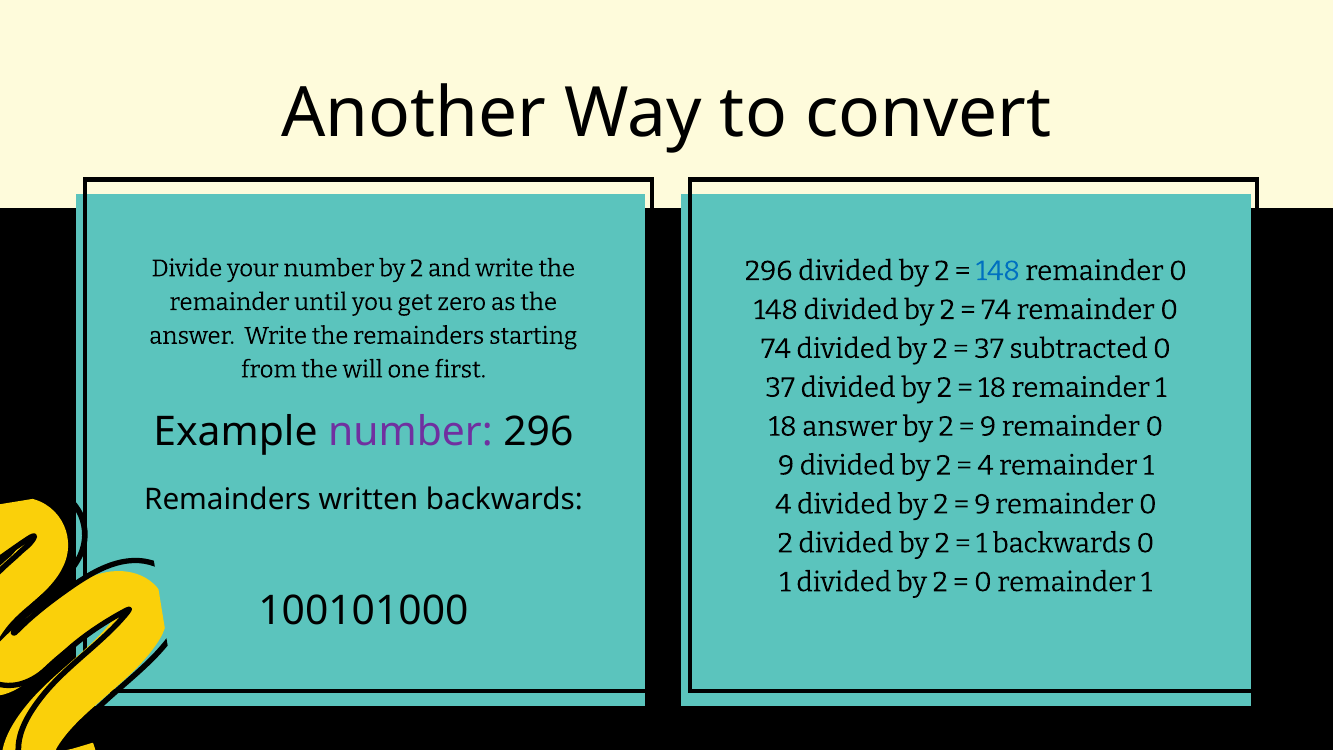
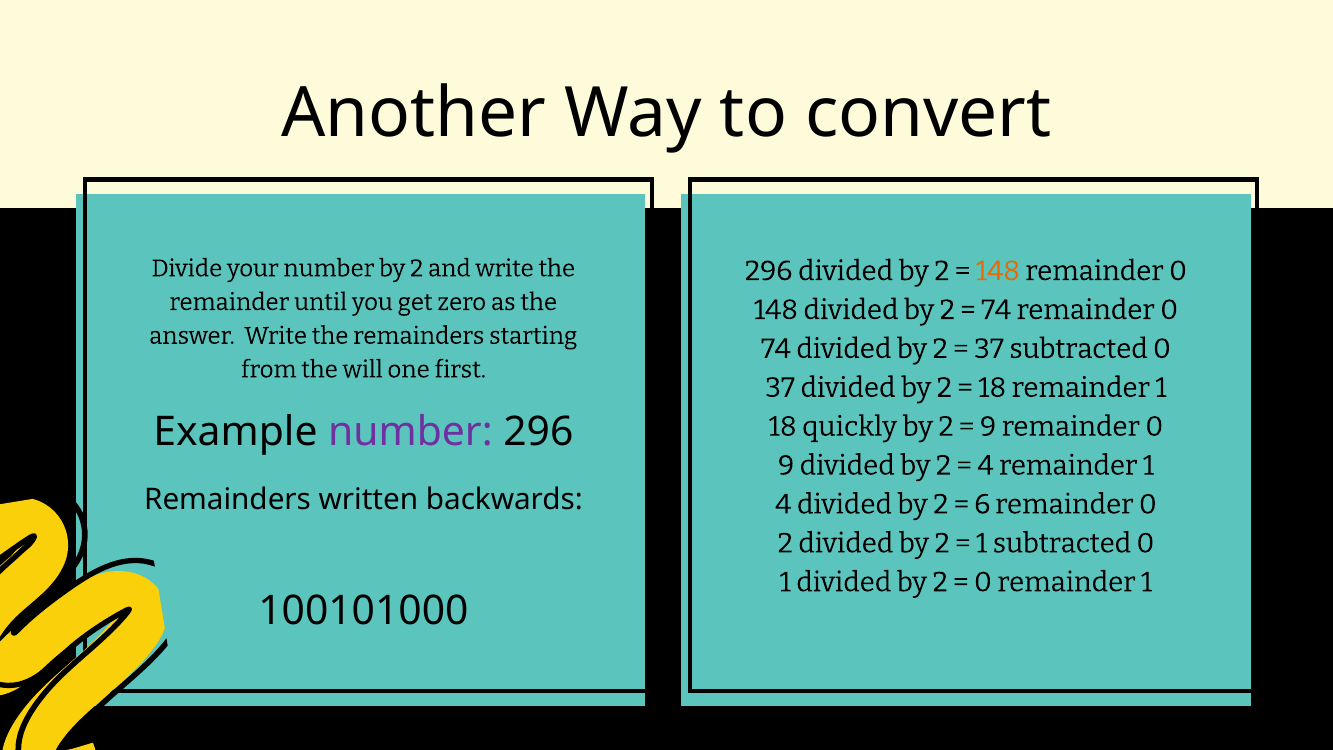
148 at (998, 271) colour: blue -> orange
18 answer: answer -> quickly
9 at (982, 504): 9 -> 6
1 backwards: backwards -> subtracted
